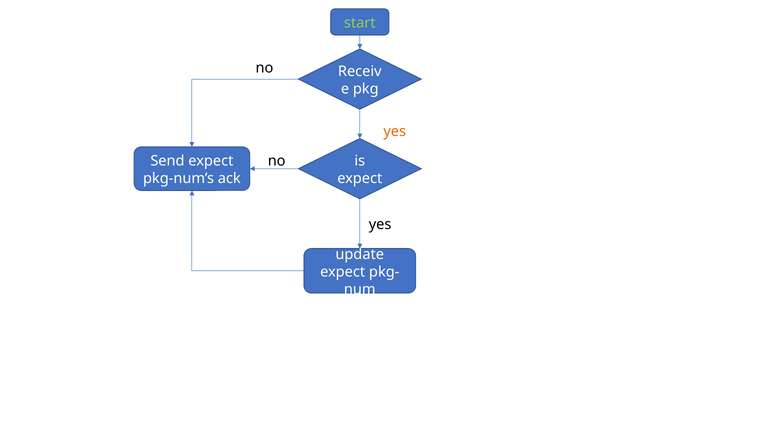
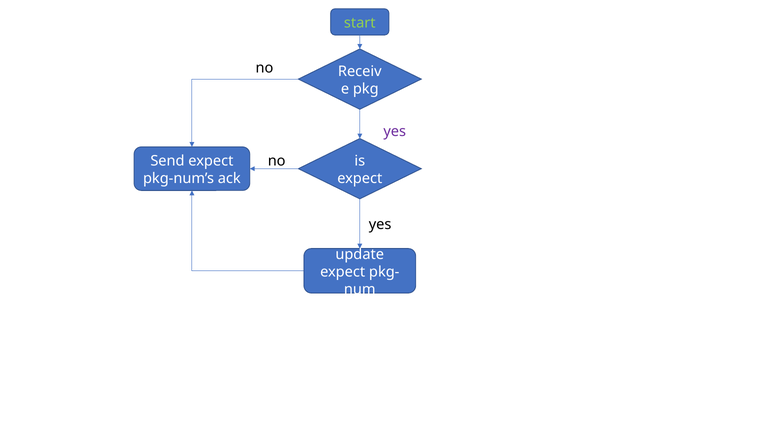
yes at (395, 132) colour: orange -> purple
